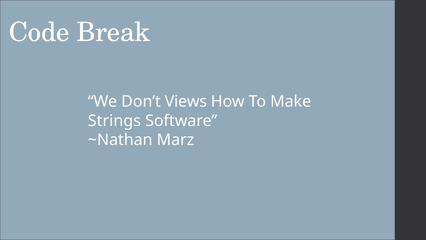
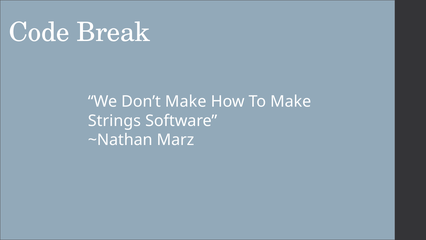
Don’t Views: Views -> Make
